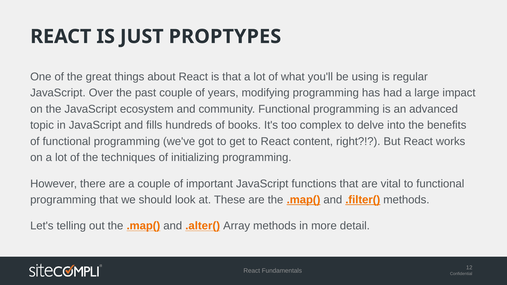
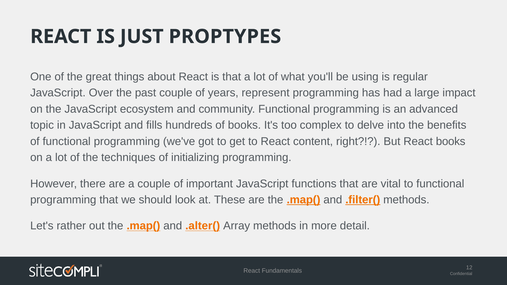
modifying: modifying -> represent
React works: works -> books
telling: telling -> rather
